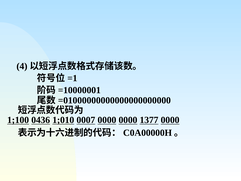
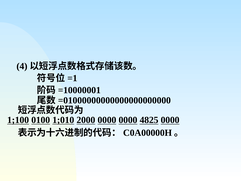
0436: 0436 -> 0100
0007: 0007 -> 2000
1377: 1377 -> 4825
